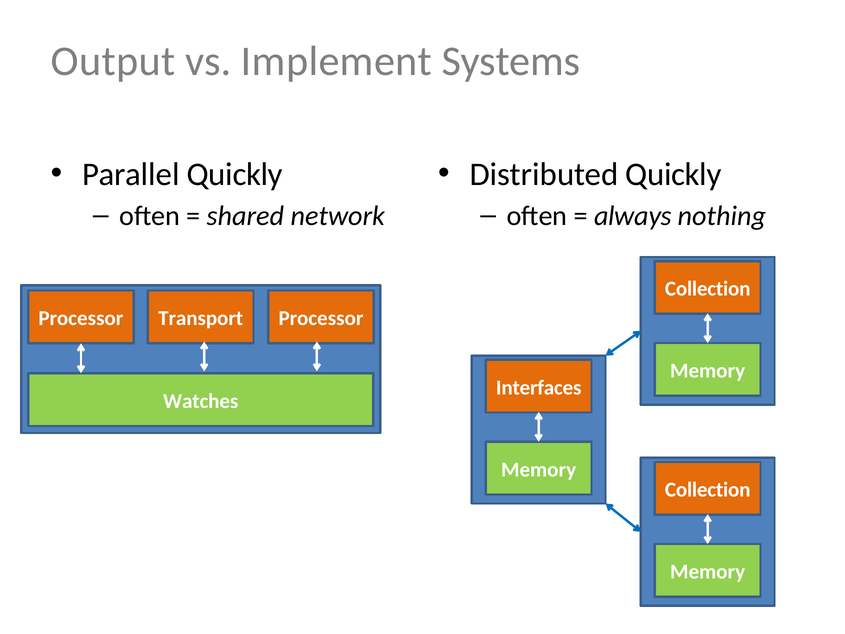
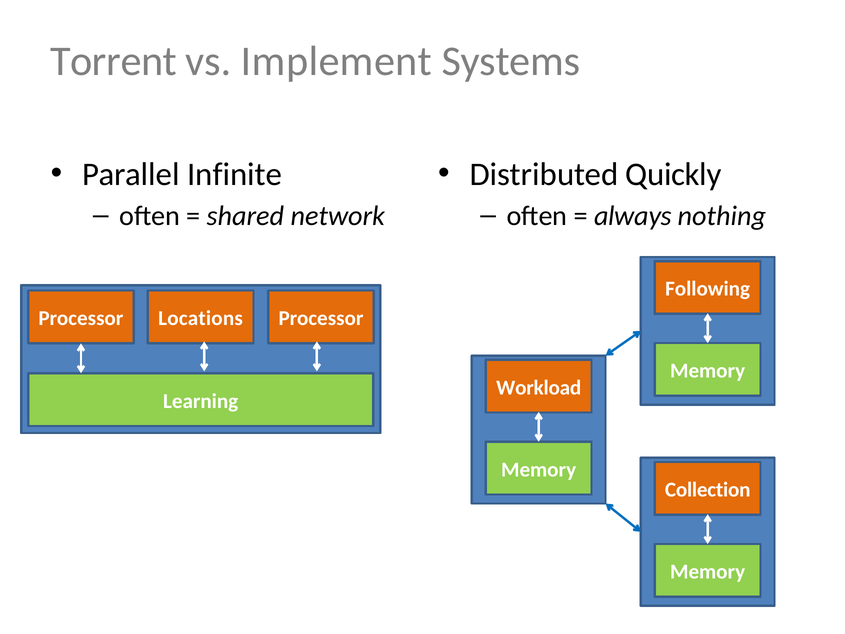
Output: Output -> Torrent
Parallel Quickly: Quickly -> Infinite
Collection at (708, 289): Collection -> Following
Transport: Transport -> Locations
Interfaces: Interfaces -> Workload
Watches: Watches -> Learning
